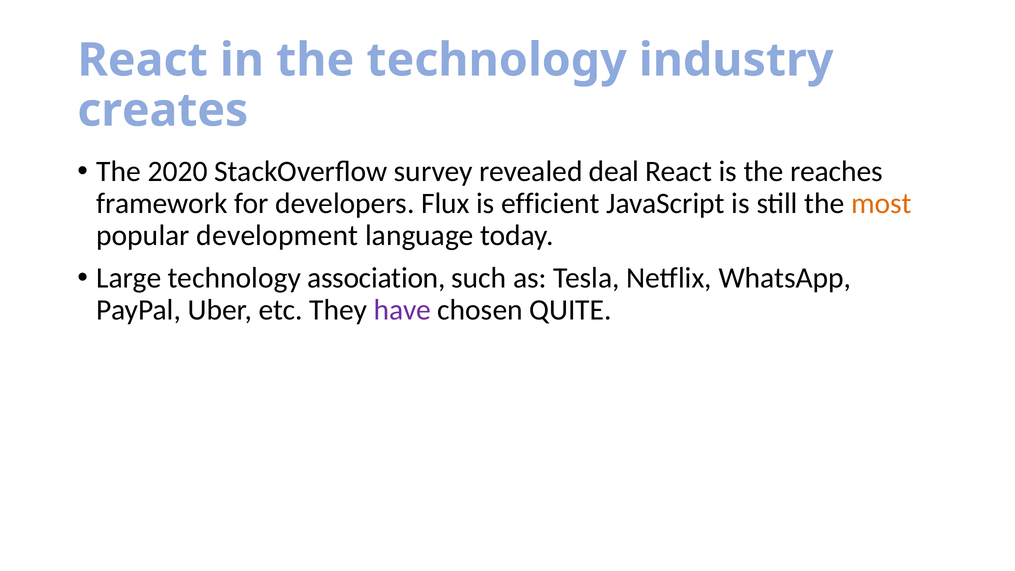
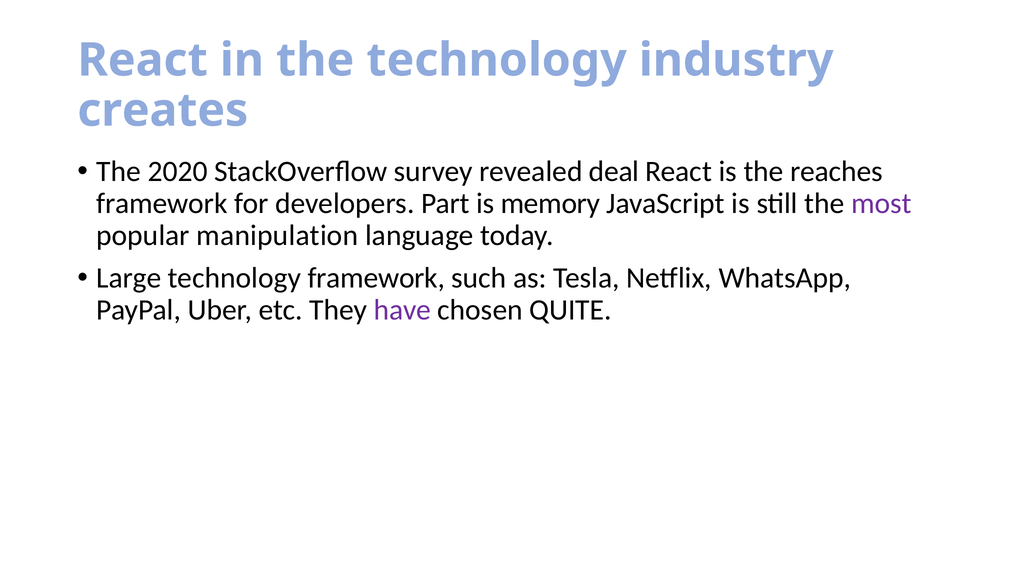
Flux: Flux -> Part
efficient: efficient -> memory
most colour: orange -> purple
development: development -> manipulation
technology association: association -> framework
